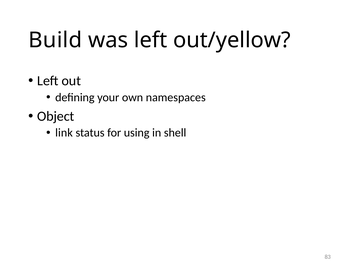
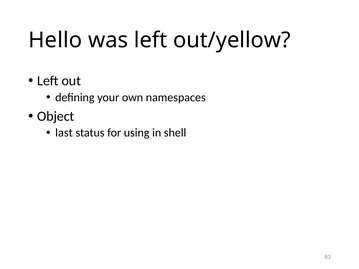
Build: Build -> Hello
link: link -> last
